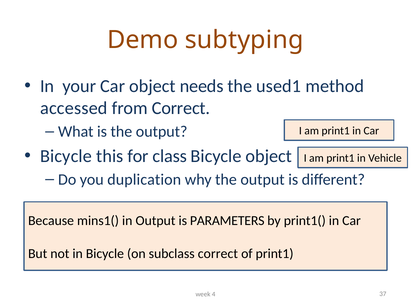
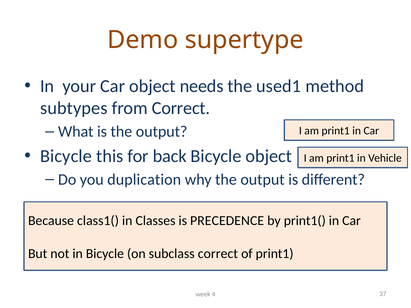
subtyping: subtyping -> supertype
accessed: accessed -> subtypes
class: class -> back
mins1(: mins1( -> class1(
in Output: Output -> Classes
PARAMETERS: PARAMETERS -> PRECEDENCE
